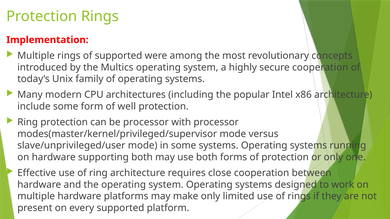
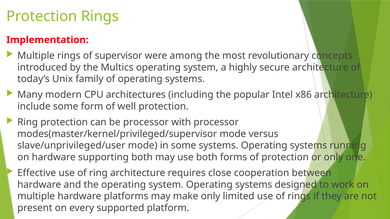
of supported: supported -> supervisor
secure cooperation: cooperation -> architecture
